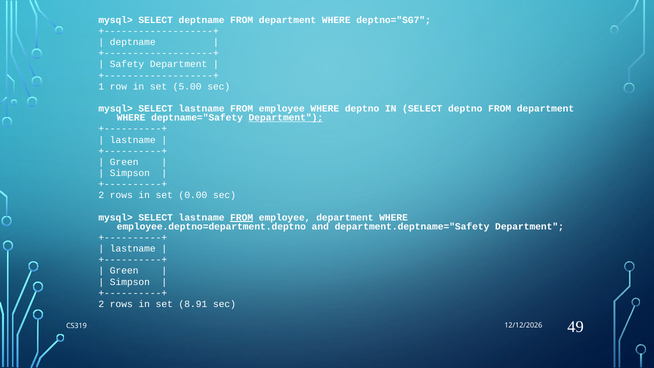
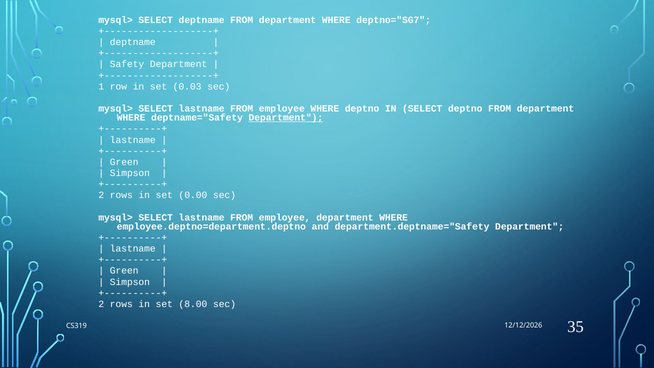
5.00: 5.00 -> 0.03
FROM at (242, 217) underline: present -> none
8.91: 8.91 -> 8.00
49: 49 -> 35
